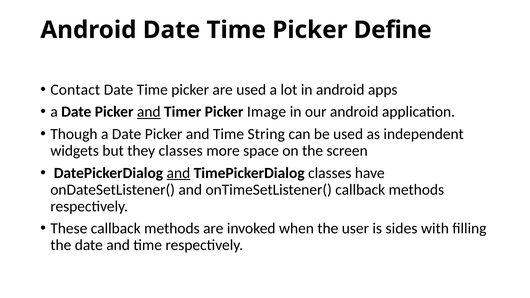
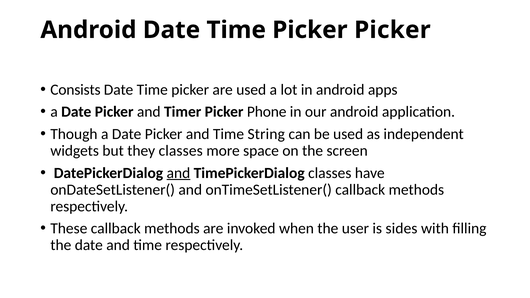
Picker Define: Define -> Picker
Contact: Contact -> Consists
and at (149, 112) underline: present -> none
Image: Image -> Phone
